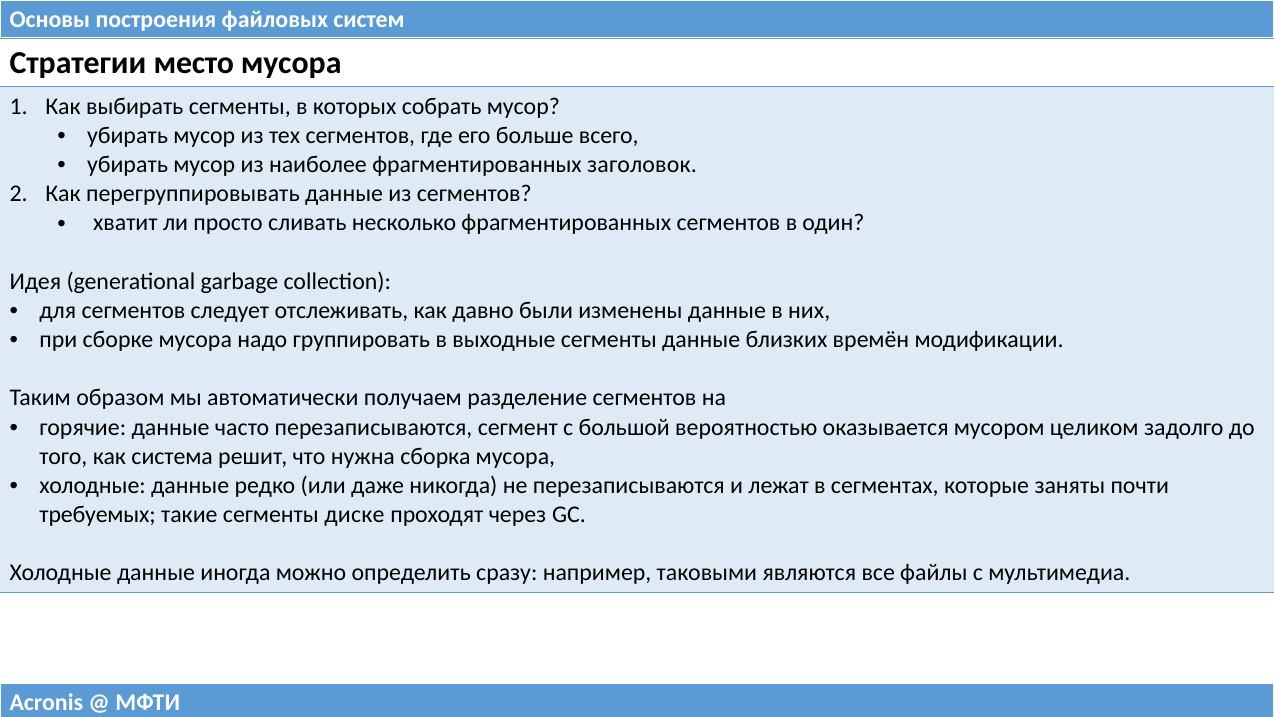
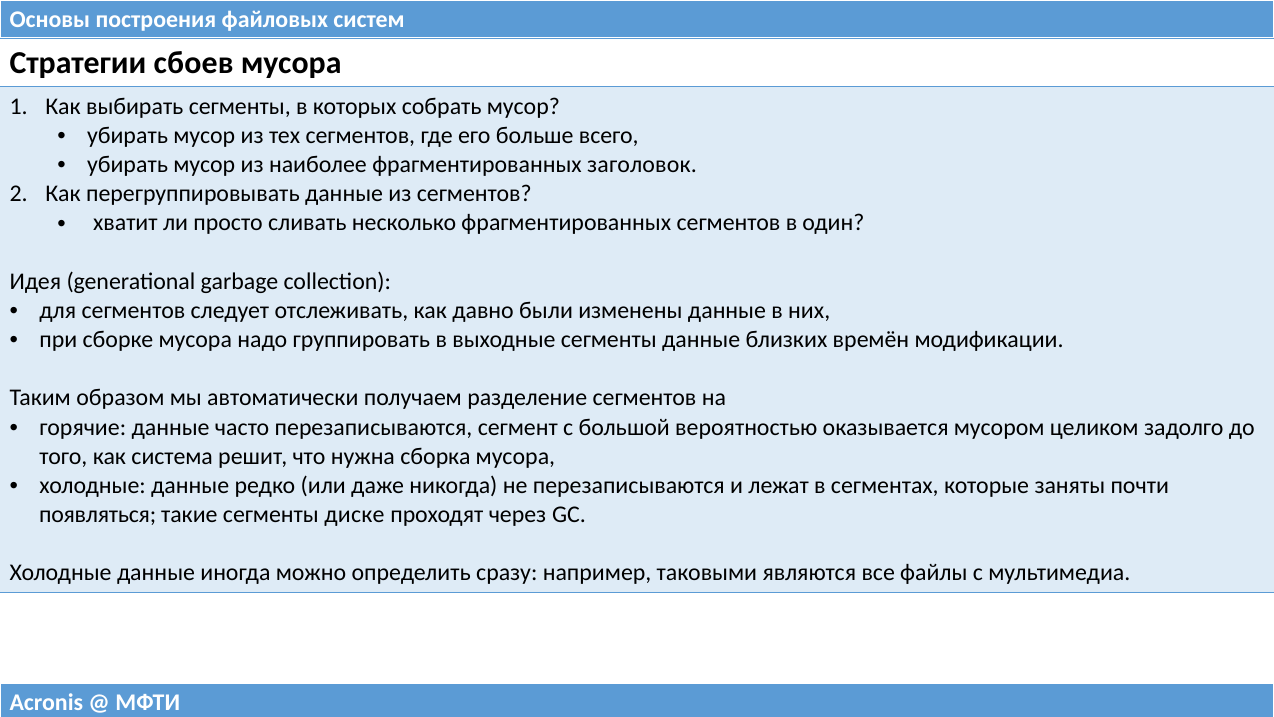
место: место -> сбоев
требуемых: требуемых -> появляться
